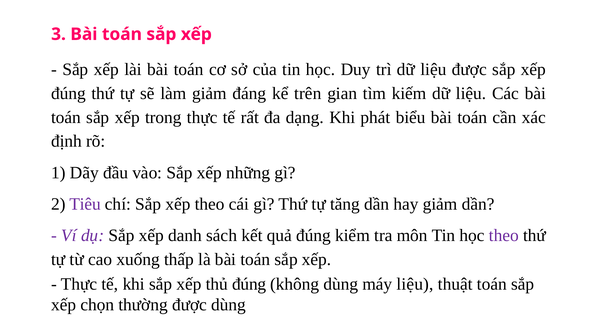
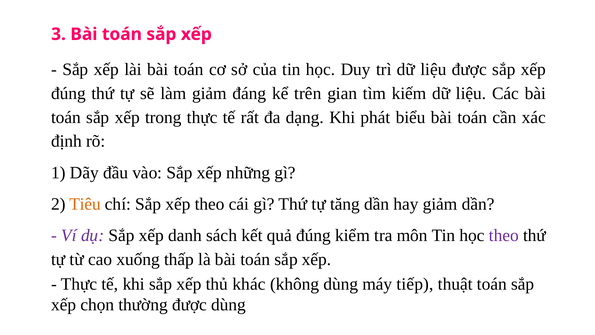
Tiêu colour: purple -> orange
thủ đúng: đúng -> khác
máy liệu: liệu -> tiếp
